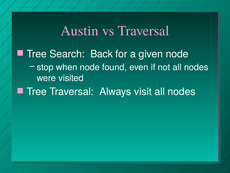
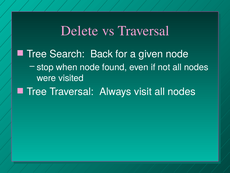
Austin: Austin -> Delete
